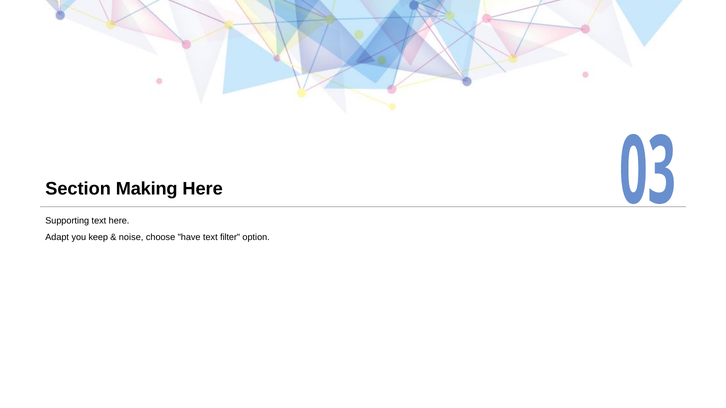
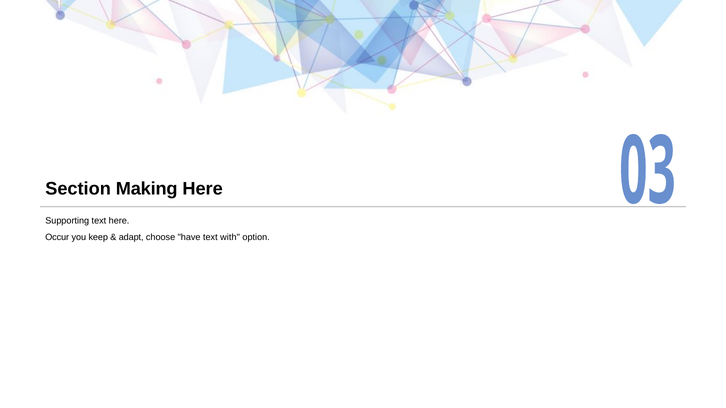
Adapt: Adapt -> Occur
noise: noise -> adapt
filter: filter -> with
